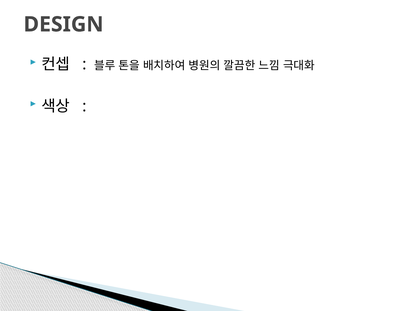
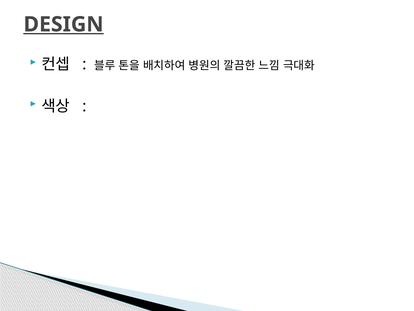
DESIGN underline: none -> present
